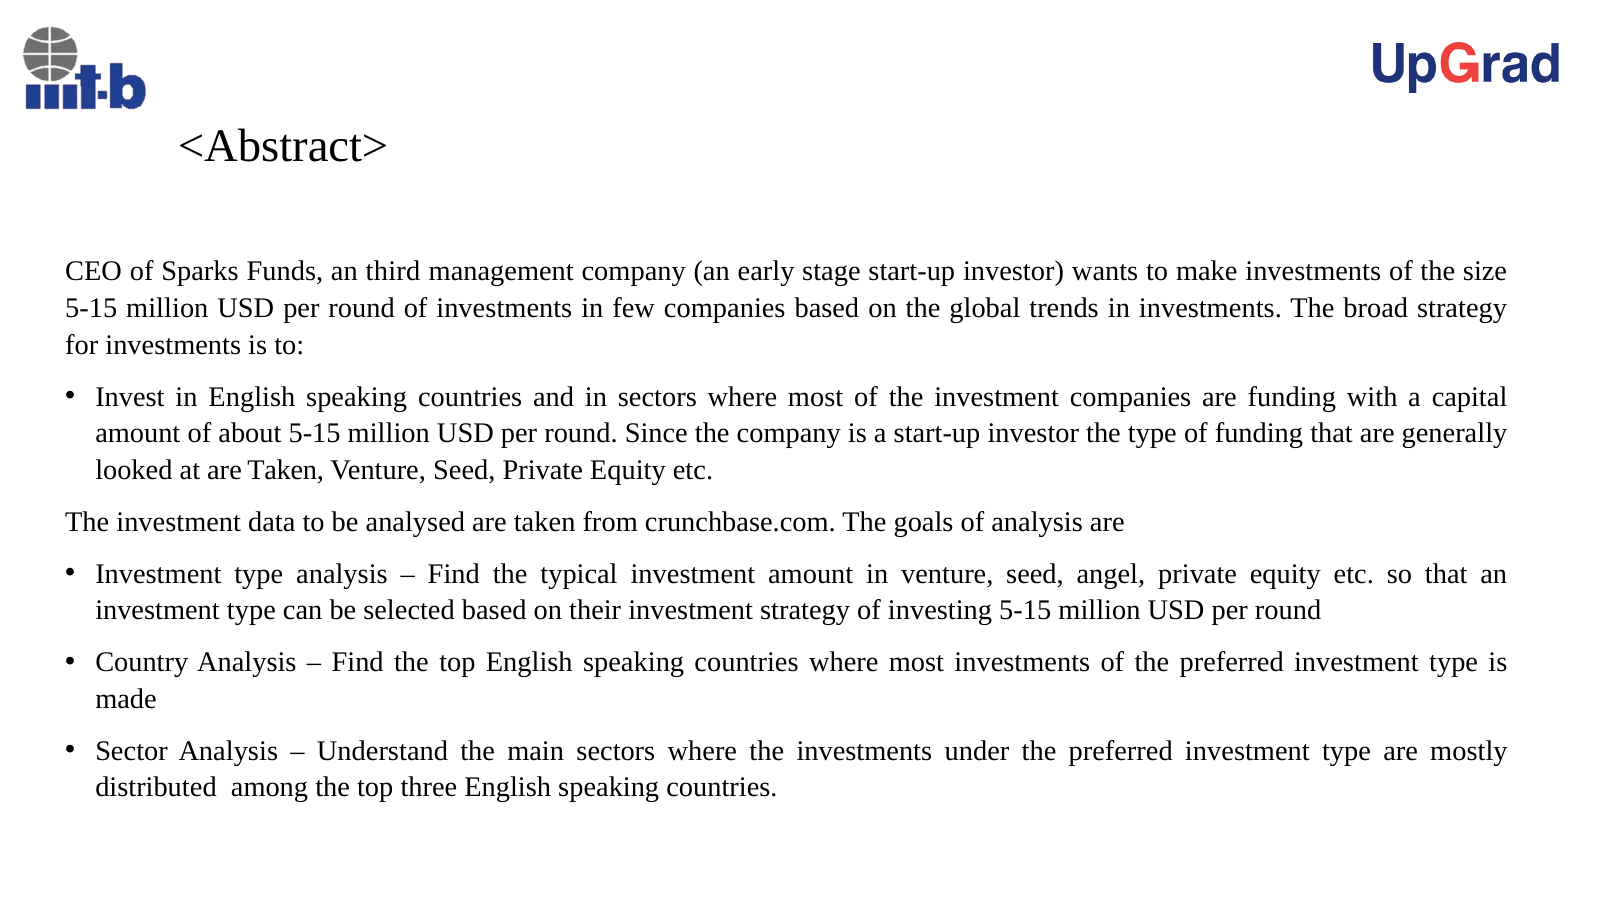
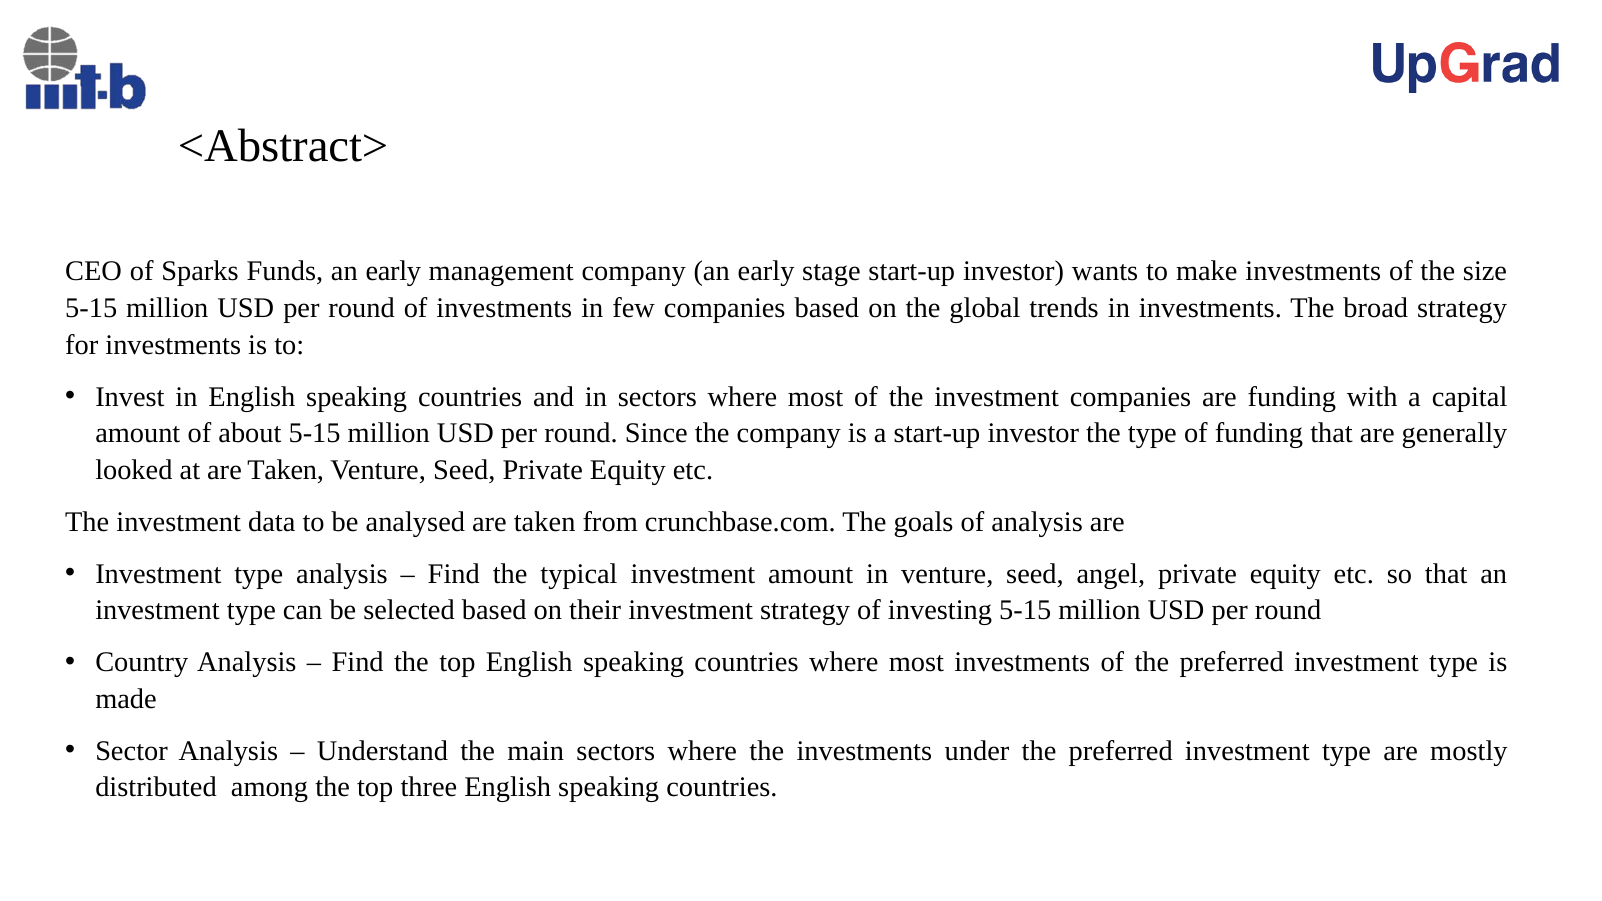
Funds an third: third -> early
